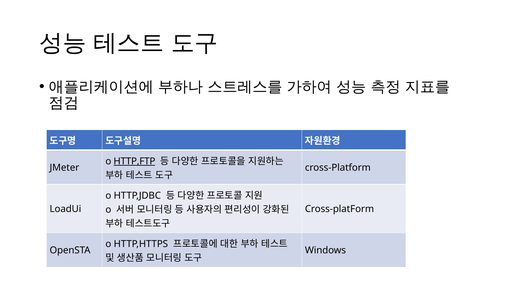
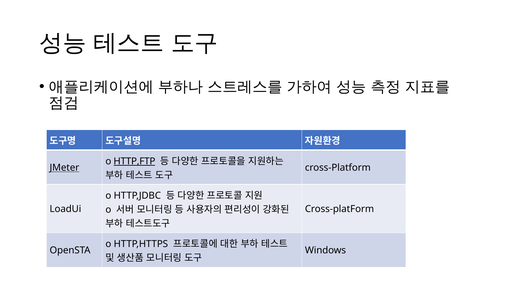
JMeter underline: none -> present
